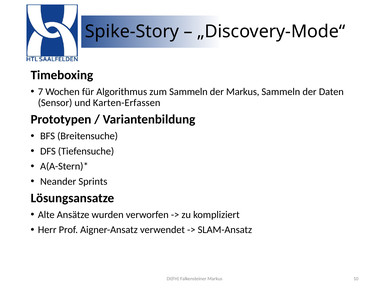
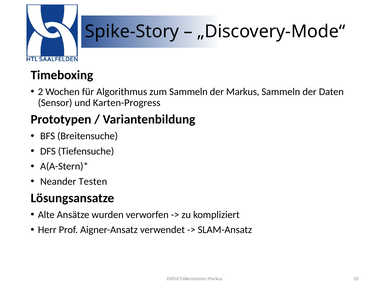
7: 7 -> 2
Karten-Erfassen: Karten-Erfassen -> Karten-Progress
Sprints: Sprints -> Testen
